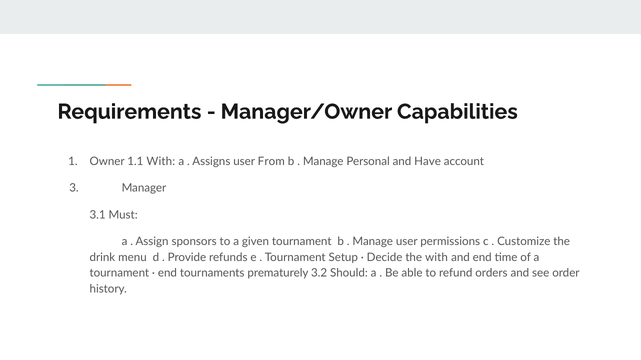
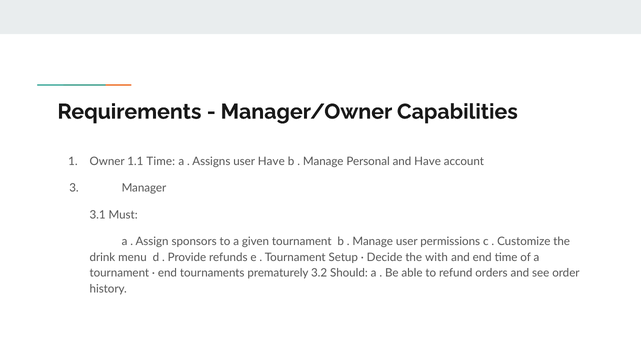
1.1 With: With -> Time
user From: From -> Have
